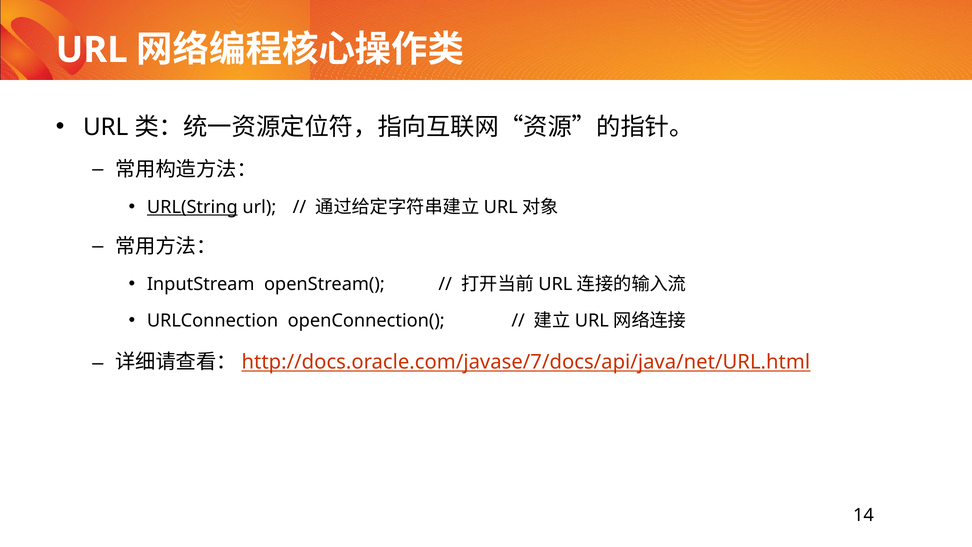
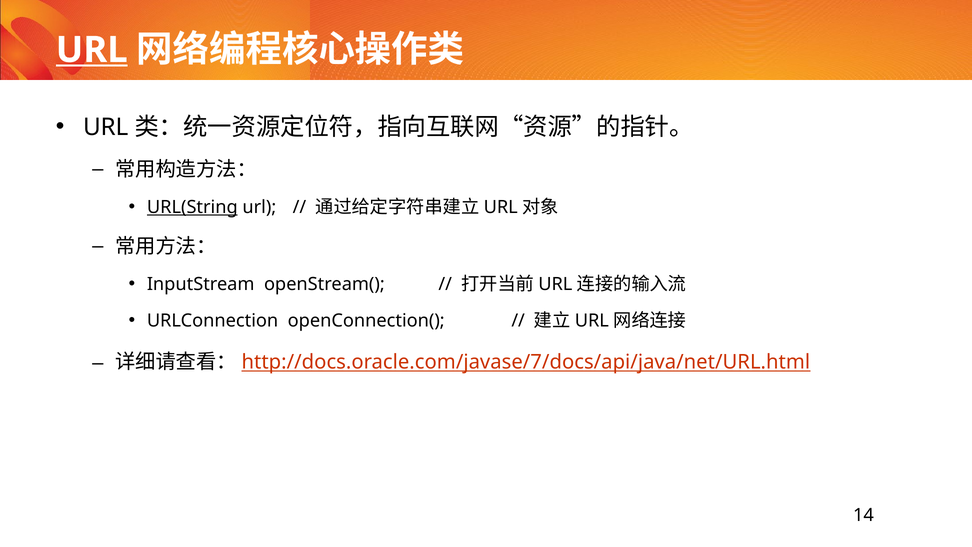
URL at (92, 50) underline: none -> present
